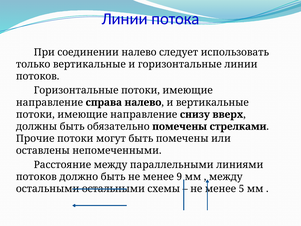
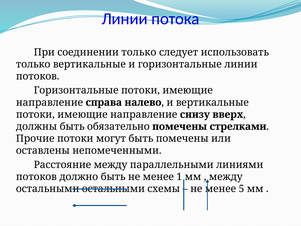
соединении налево: налево -> только
9: 9 -> 1
